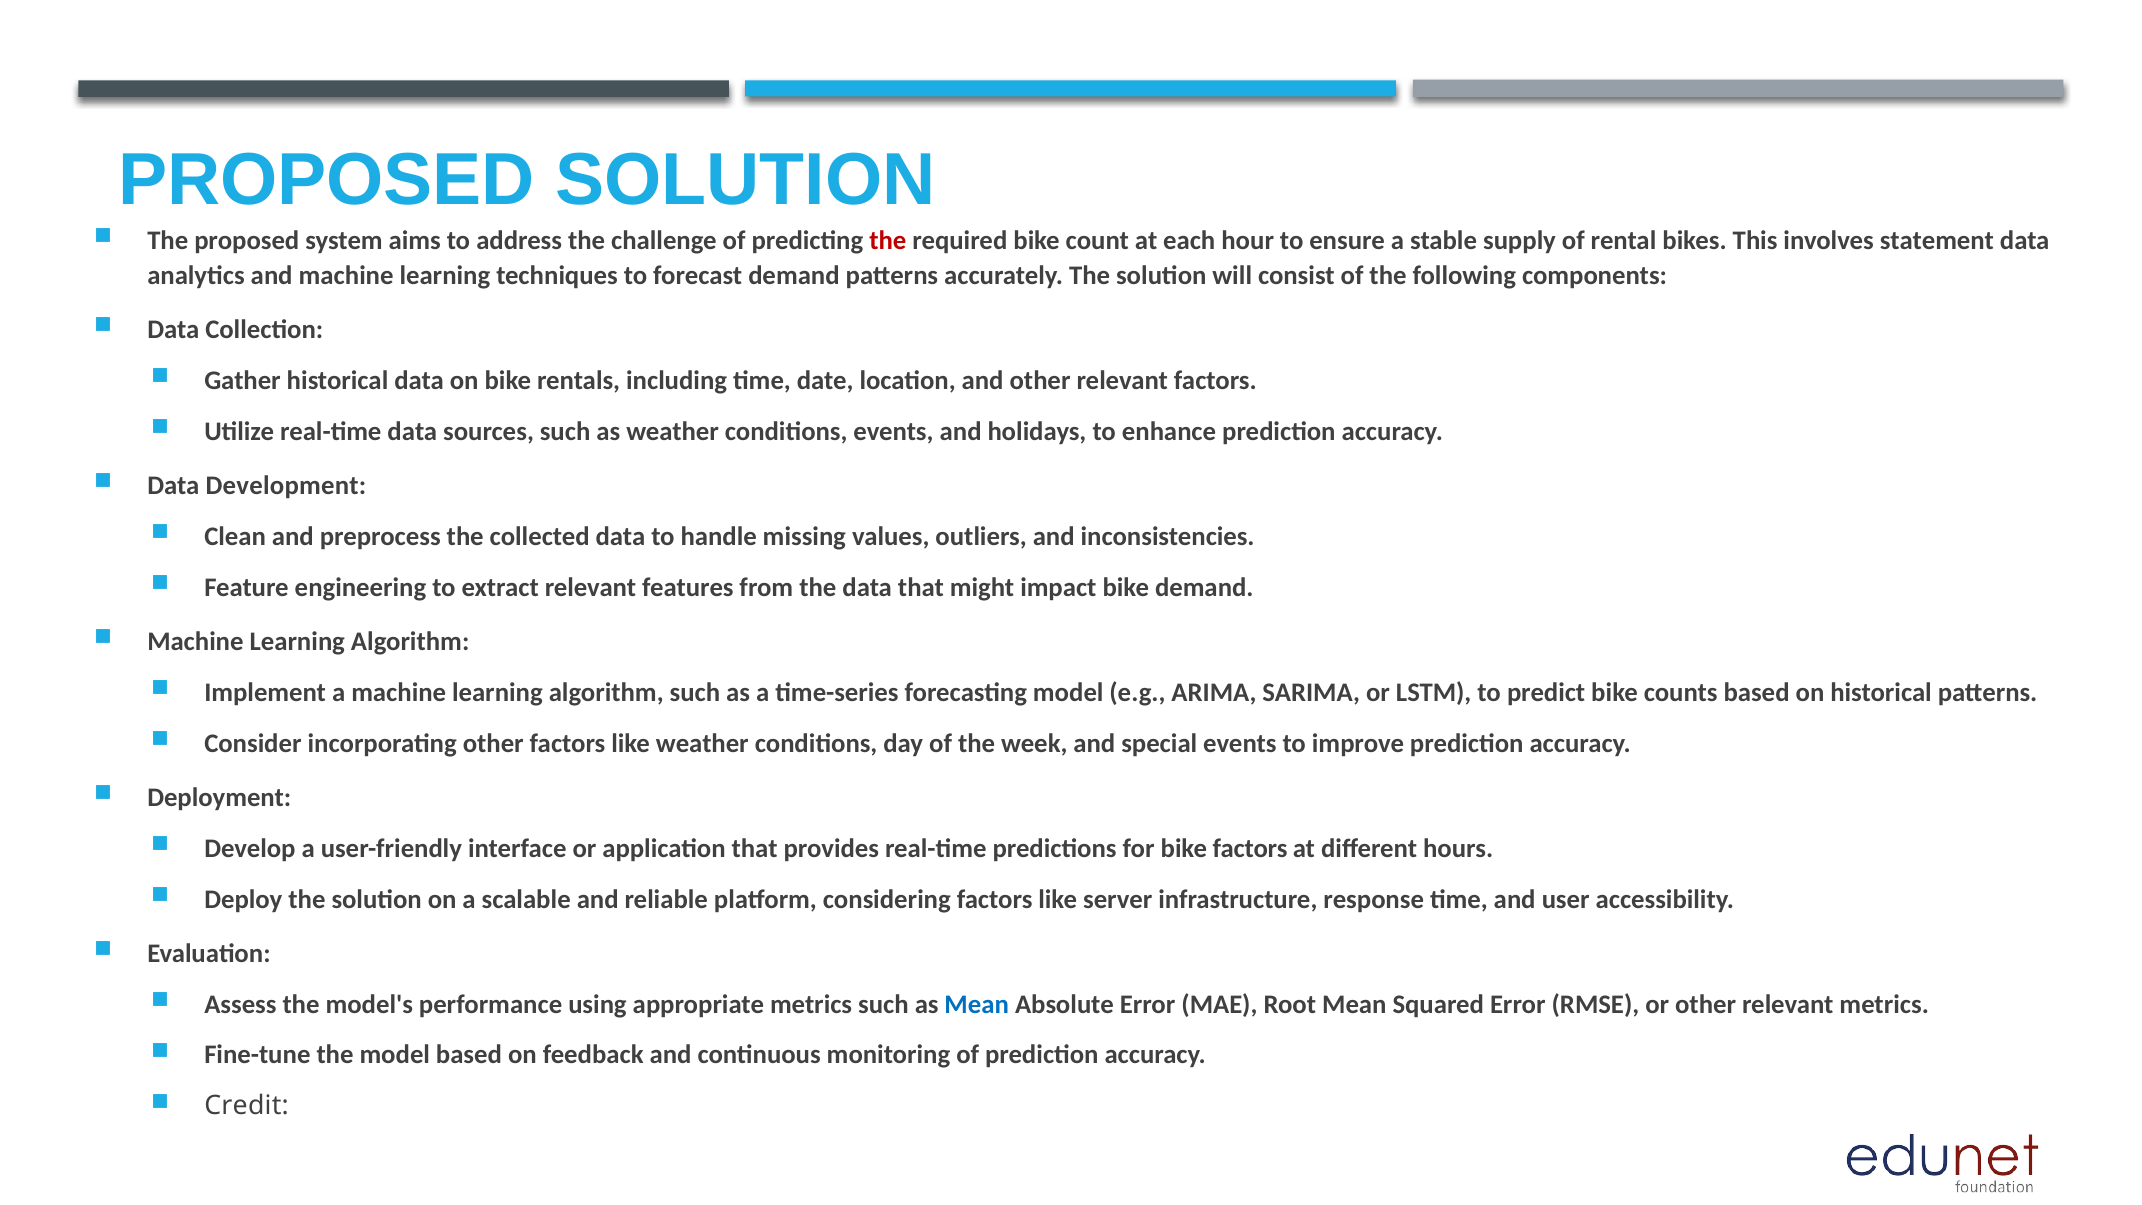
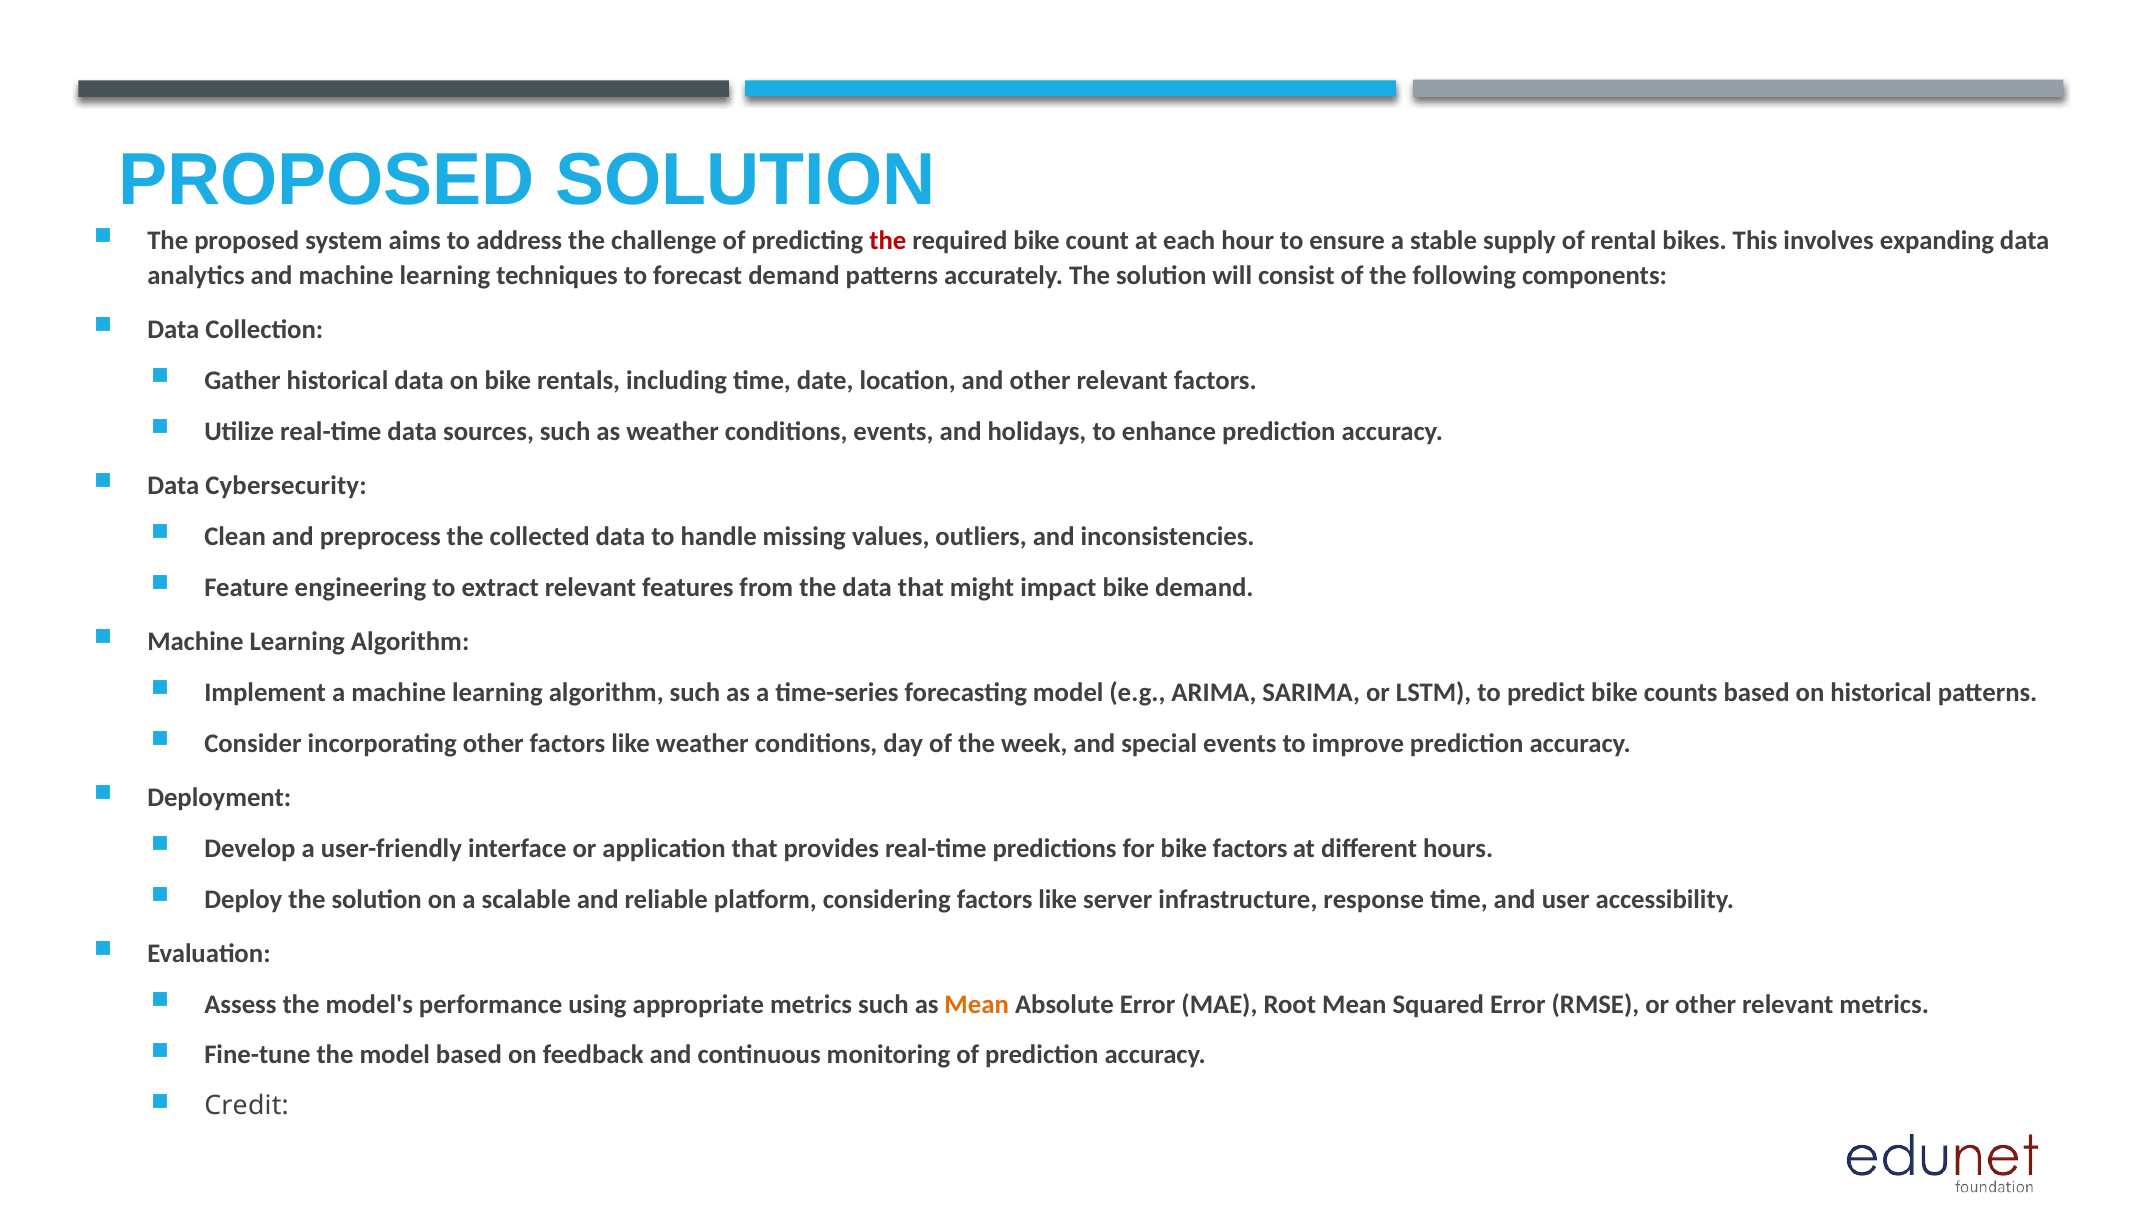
statement: statement -> expanding
Development: Development -> Cybersecurity
Mean at (977, 1004) colour: blue -> orange
